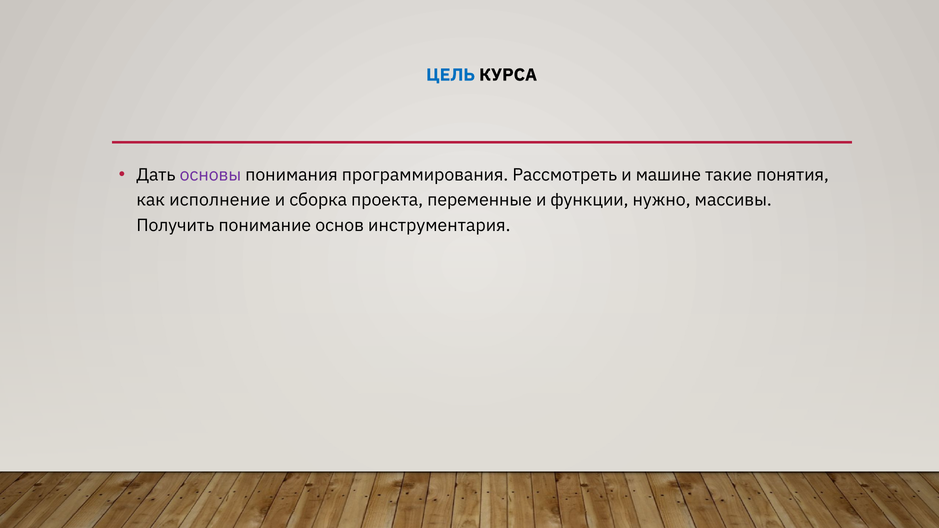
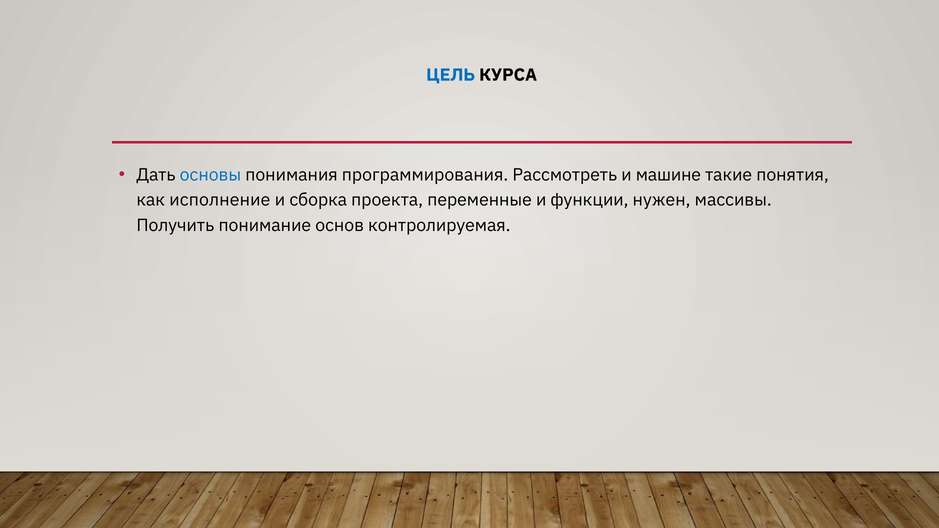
основы colour: purple -> blue
нужно: нужно -> нужен
инструментария: инструментария -> контролируемая
